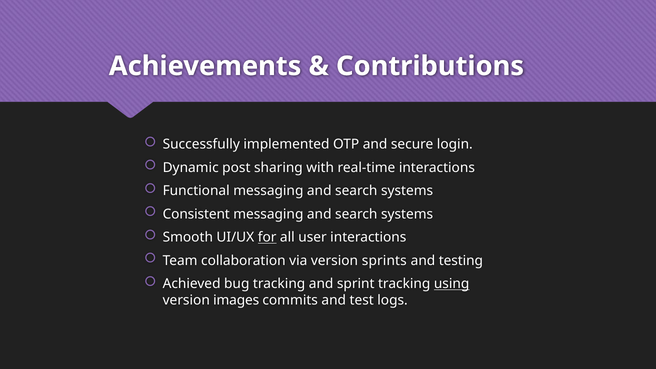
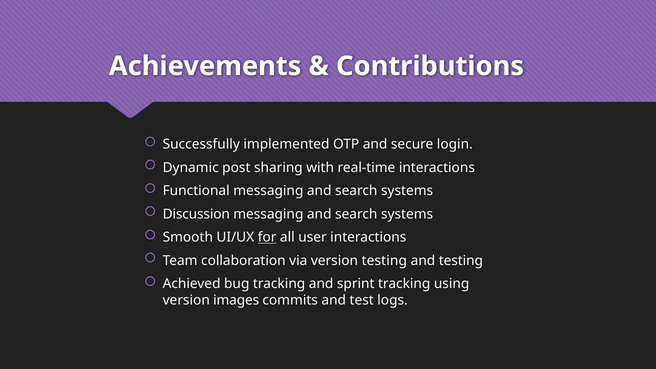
Consistent: Consistent -> Discussion
version sprints: sprints -> testing
using underline: present -> none
